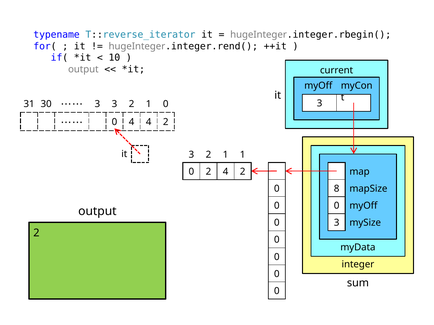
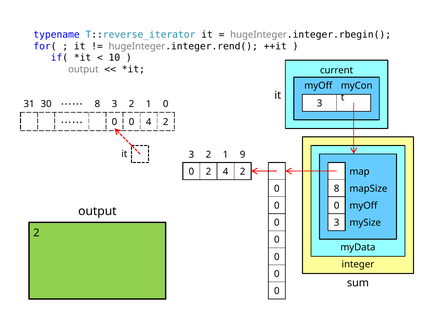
3 at (97, 104): 3 -> 8
4 at (132, 122): 4 -> 0
1 1: 1 -> 9
